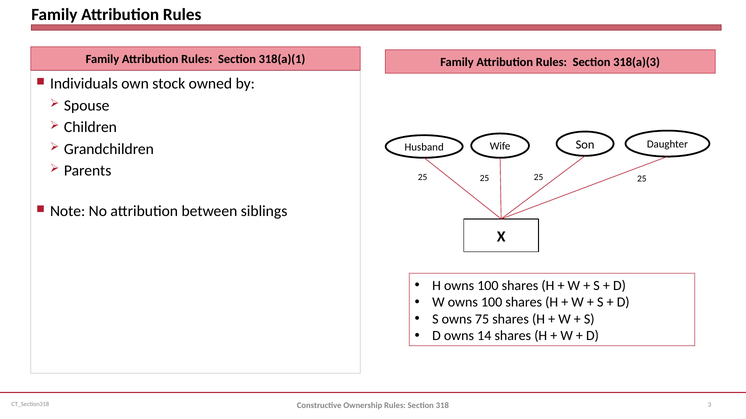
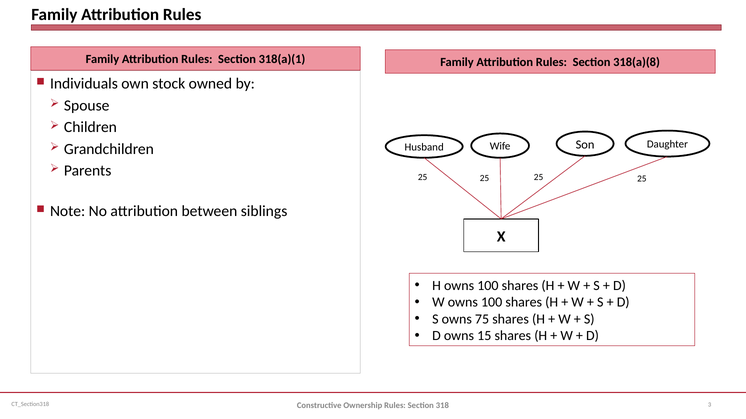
318(a)(3: 318(a)(3 -> 318(a)(8
14: 14 -> 15
